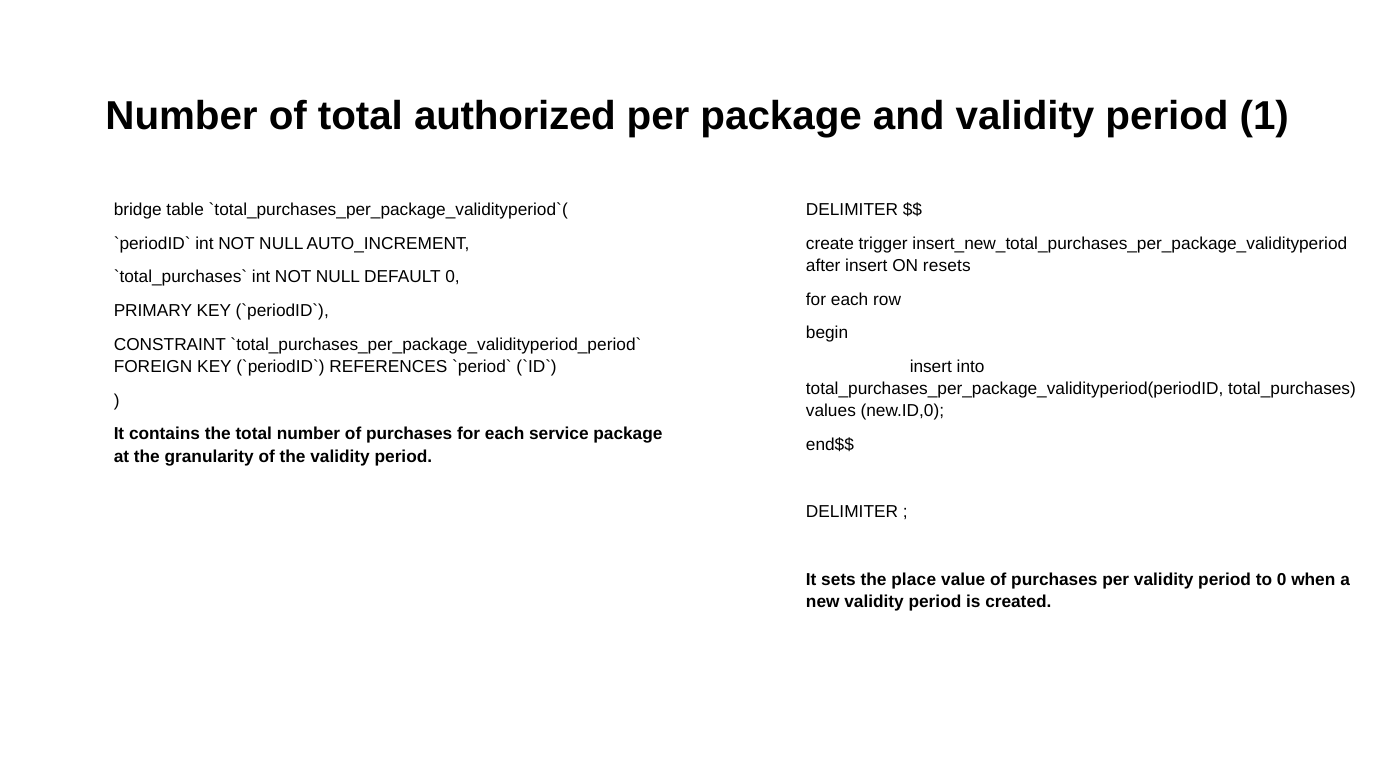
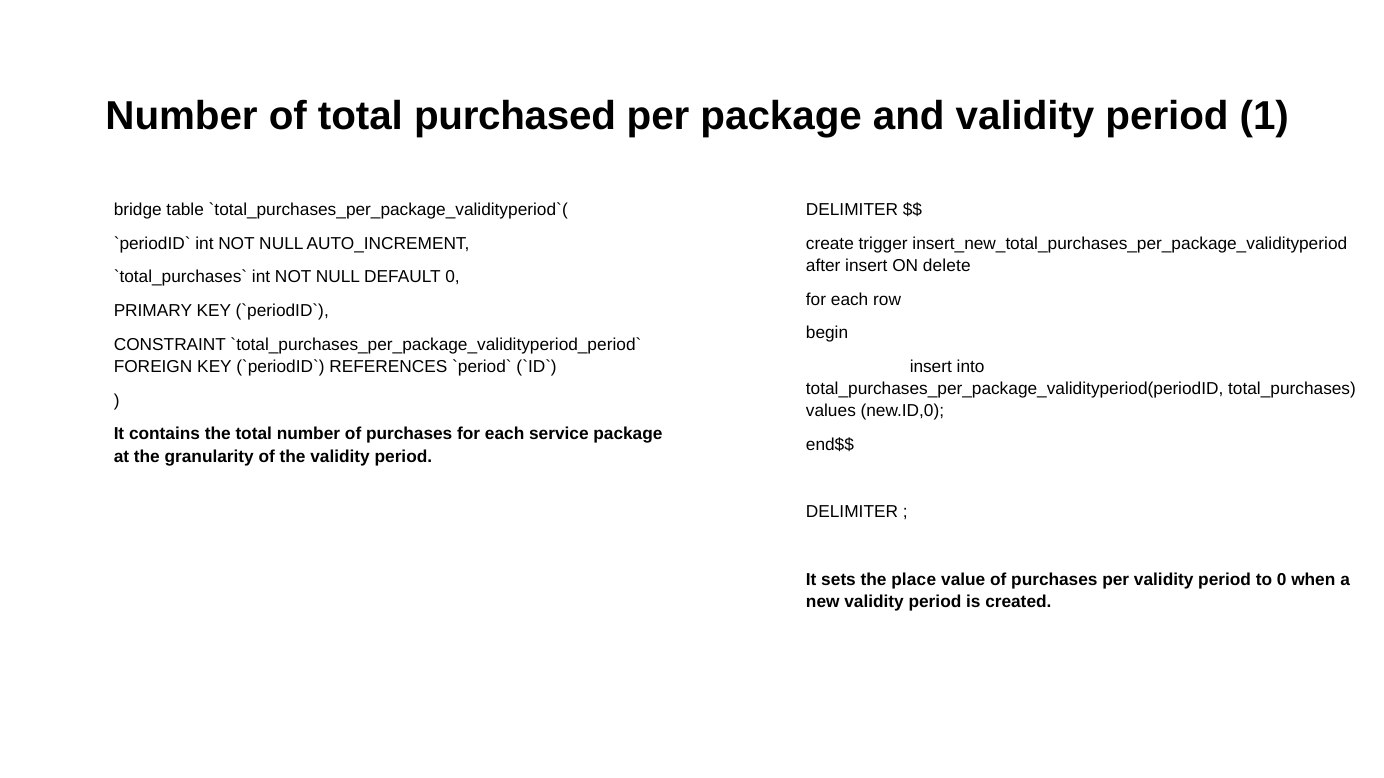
authorized: authorized -> purchased
resets: resets -> delete
